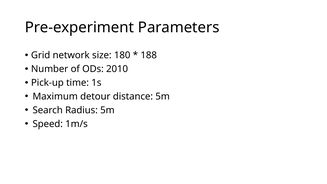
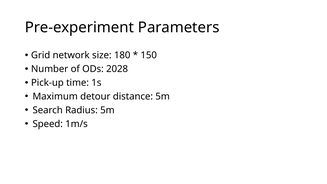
188: 188 -> 150
2010: 2010 -> 2028
